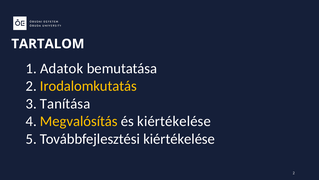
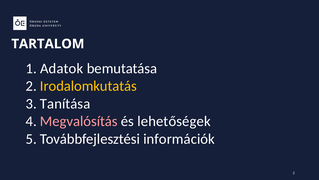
Megvalósítás colour: yellow -> pink
és kiértékelése: kiértékelése -> lehetőségek
Továbbfejlesztési kiértékelése: kiértékelése -> információk
